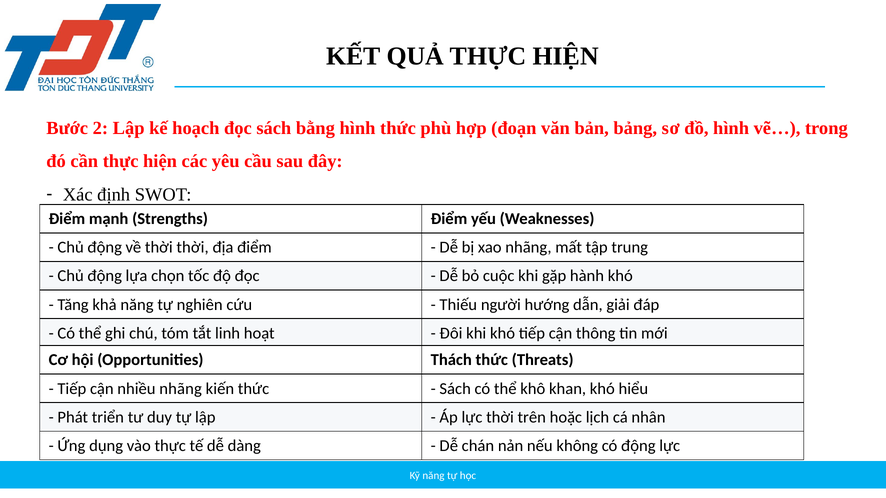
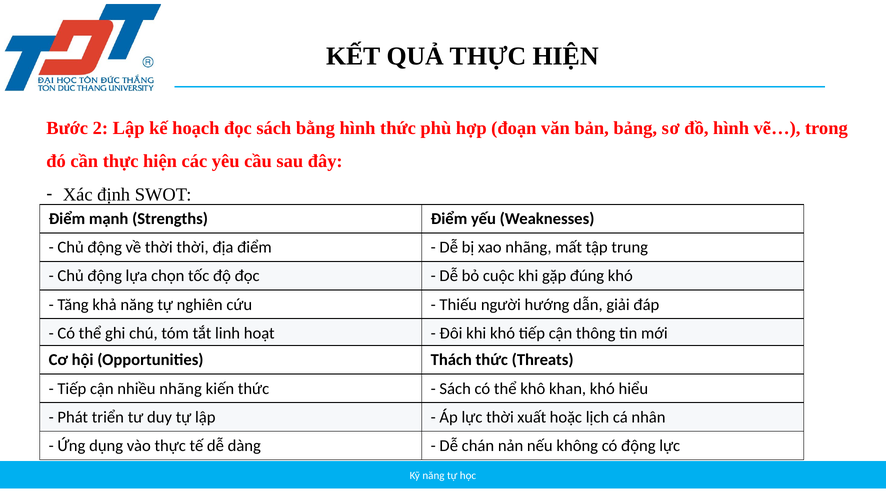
hành: hành -> đúng
trên: trên -> xuất
